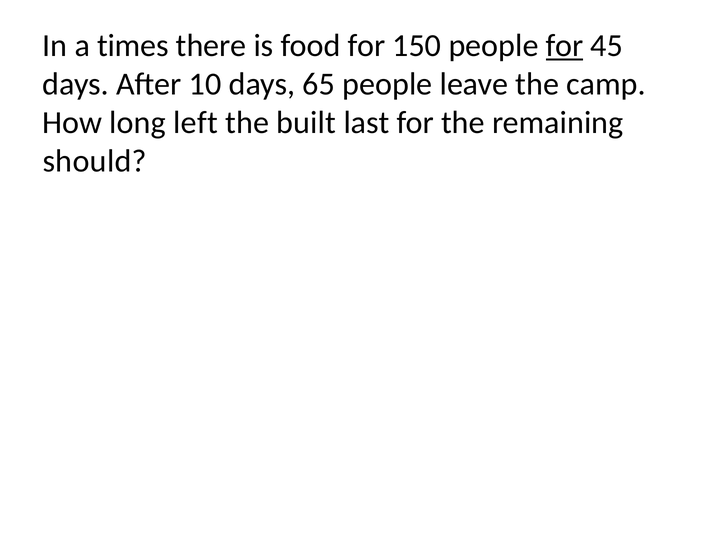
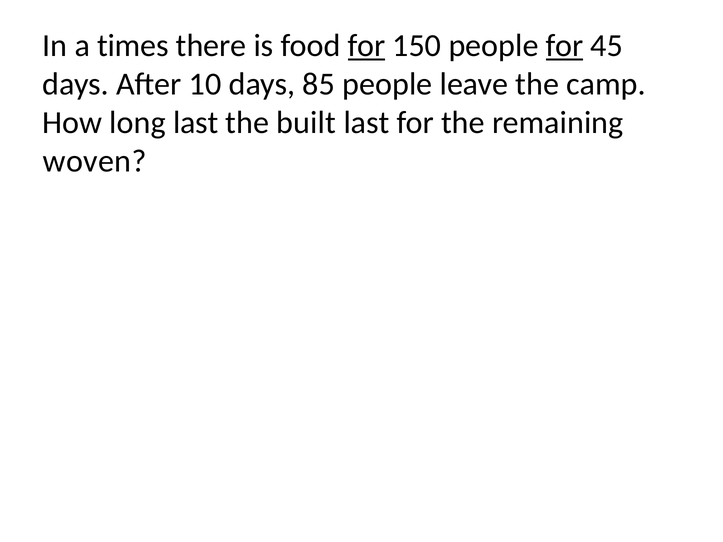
for at (367, 46) underline: none -> present
65: 65 -> 85
long left: left -> last
should: should -> woven
